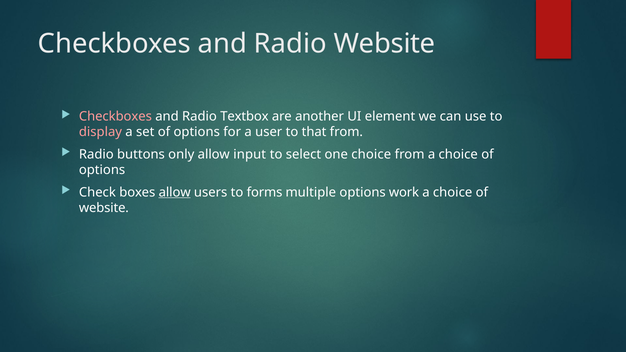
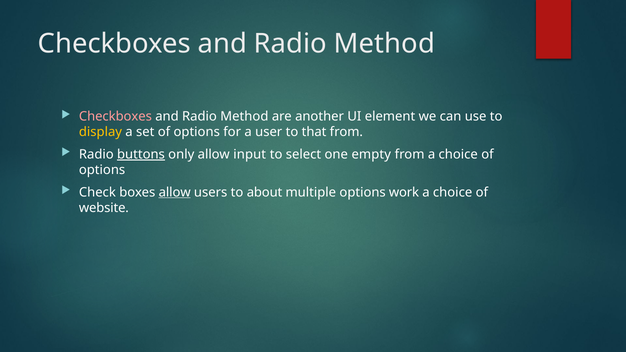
Website at (385, 44): Website -> Method
Textbox at (244, 117): Textbox -> Method
display colour: pink -> yellow
buttons underline: none -> present
one choice: choice -> empty
forms: forms -> about
